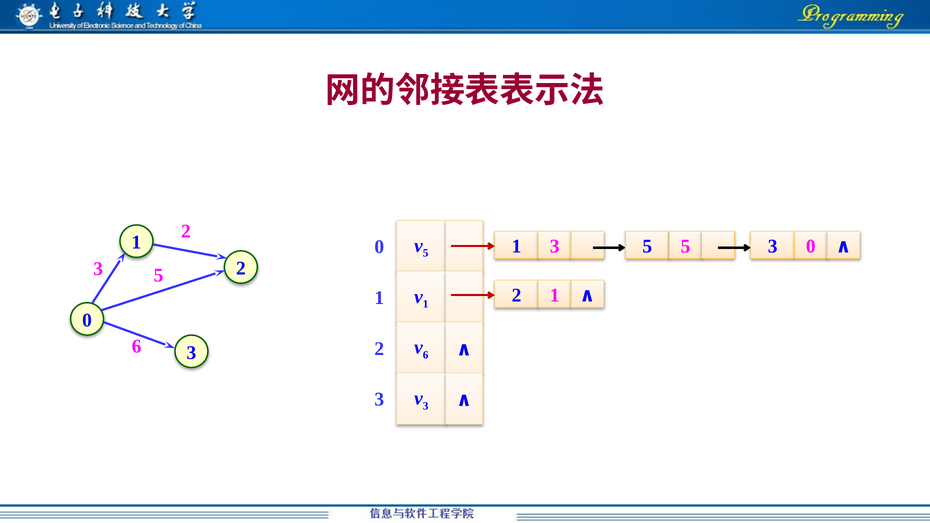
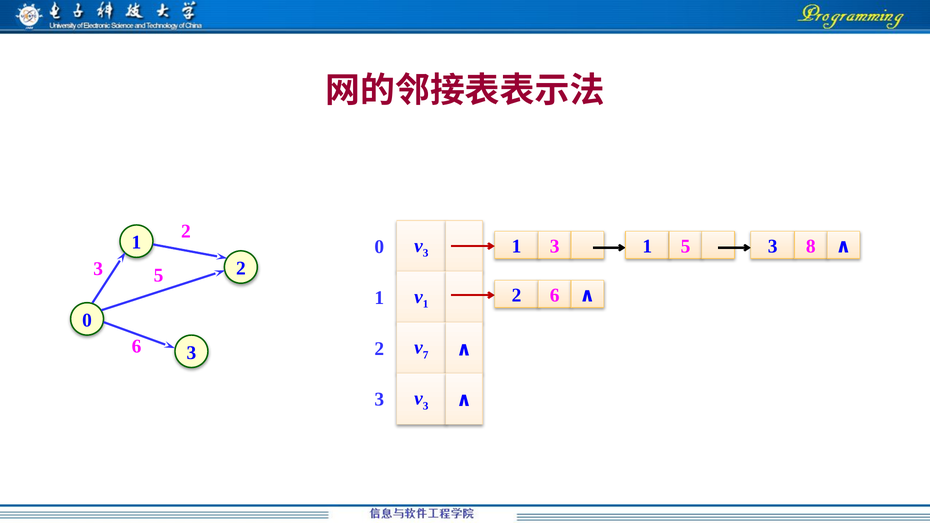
5 at (426, 253): 5 -> 3
1 3 5: 5 -> 1
3 0: 0 -> 8
2 1: 1 -> 6
6 at (426, 355): 6 -> 7
